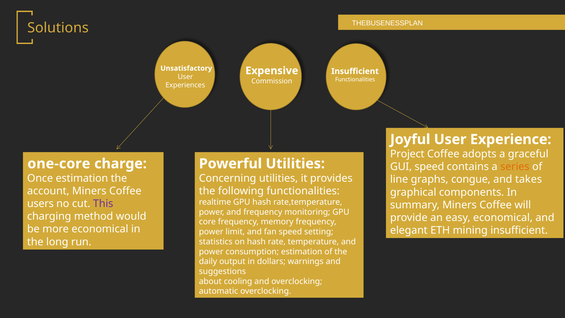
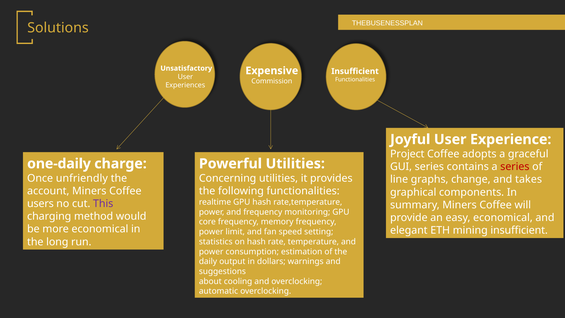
one-core: one-core -> one-daily
GUI speed: speed -> series
series at (515, 167) colour: orange -> red
Once estimation: estimation -> unfriendly
congue: congue -> change
